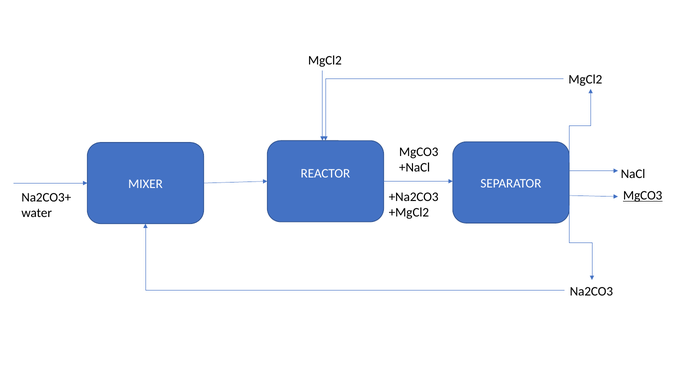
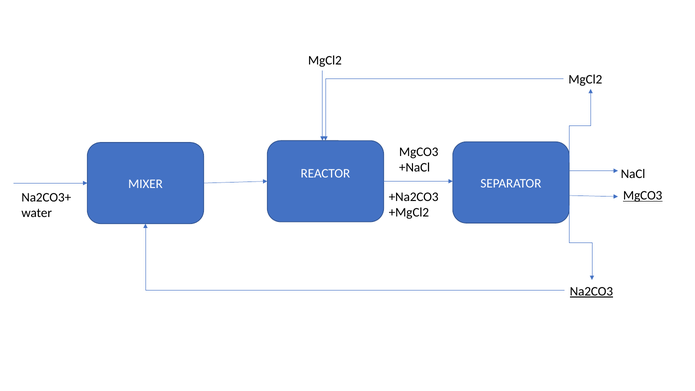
Na2CO3 underline: none -> present
